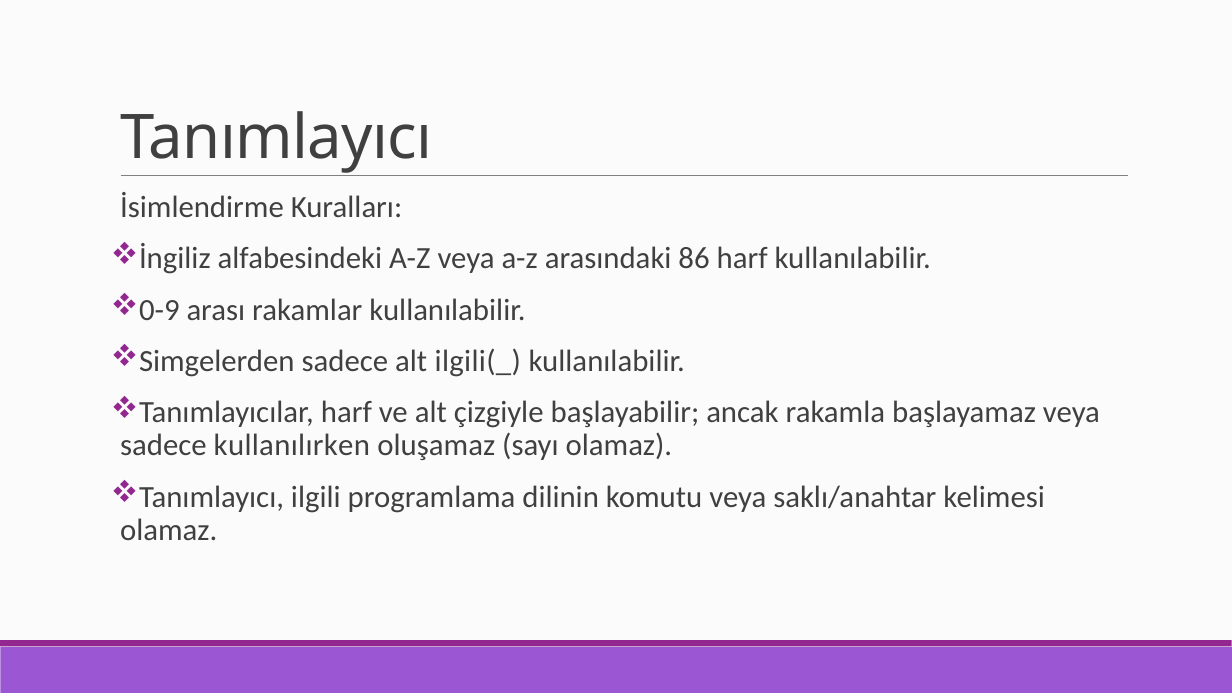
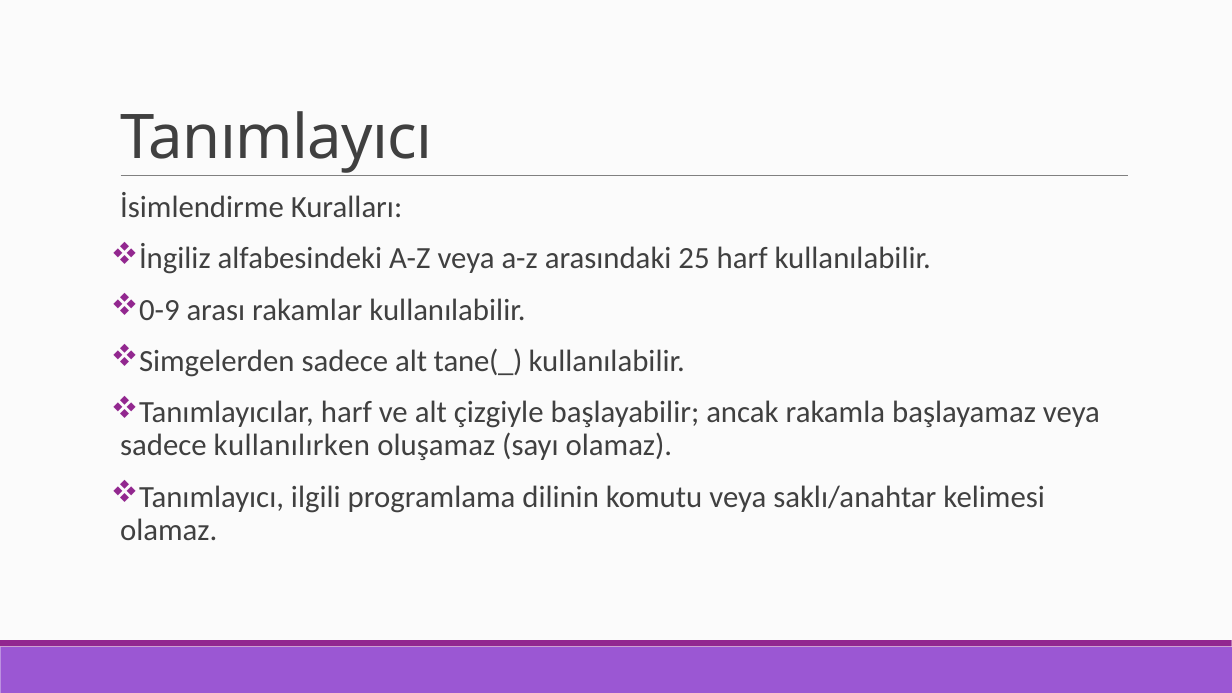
86: 86 -> 25
ilgili(_: ilgili(_ -> tane(_
